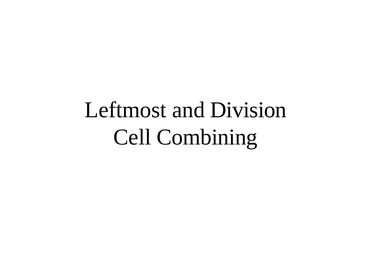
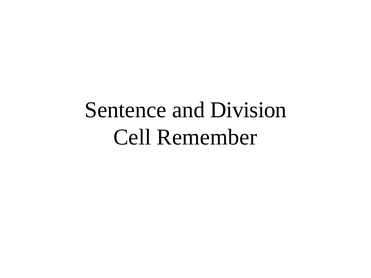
Leftmost: Leftmost -> Sentence
Combining: Combining -> Remember
